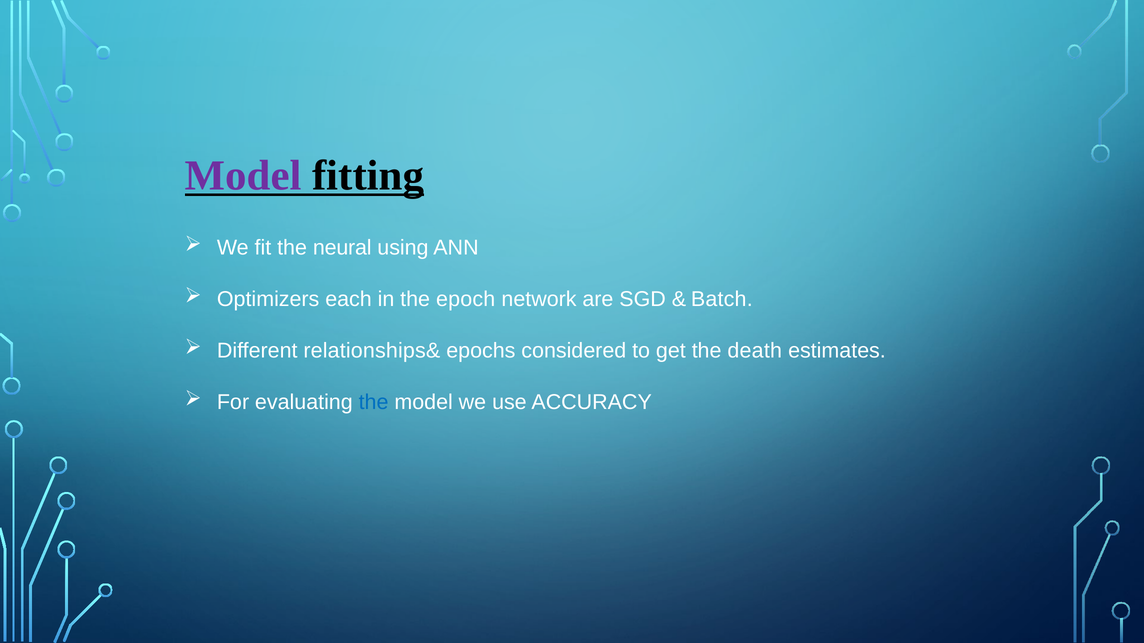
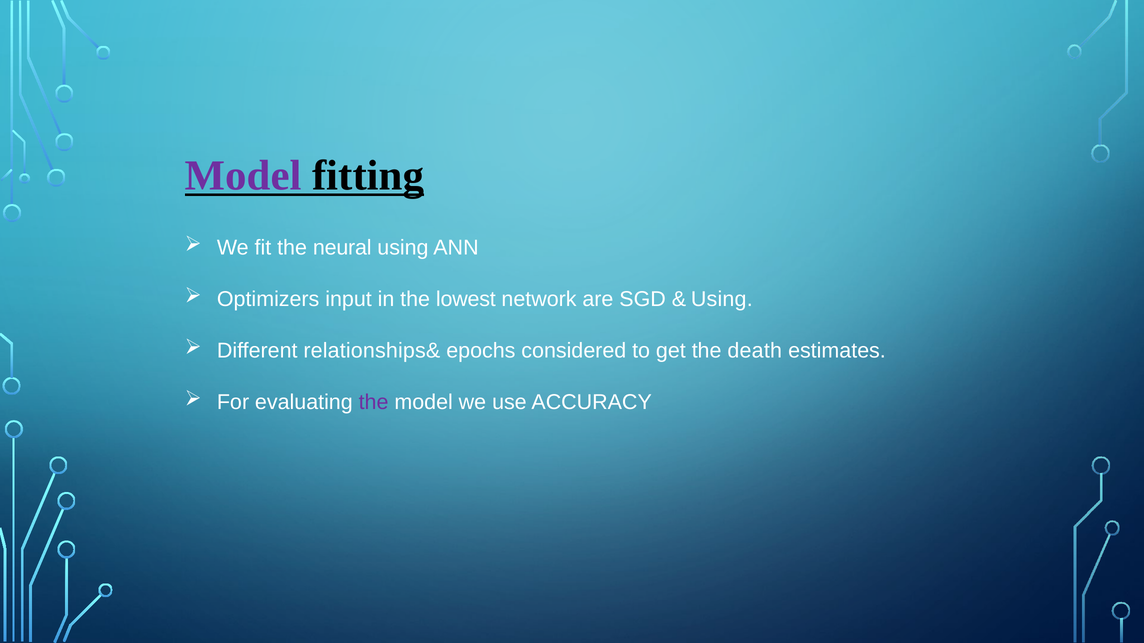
each: each -> input
epoch: epoch -> lowest
Batch at (722, 299): Batch -> Using
the at (374, 402) colour: blue -> purple
